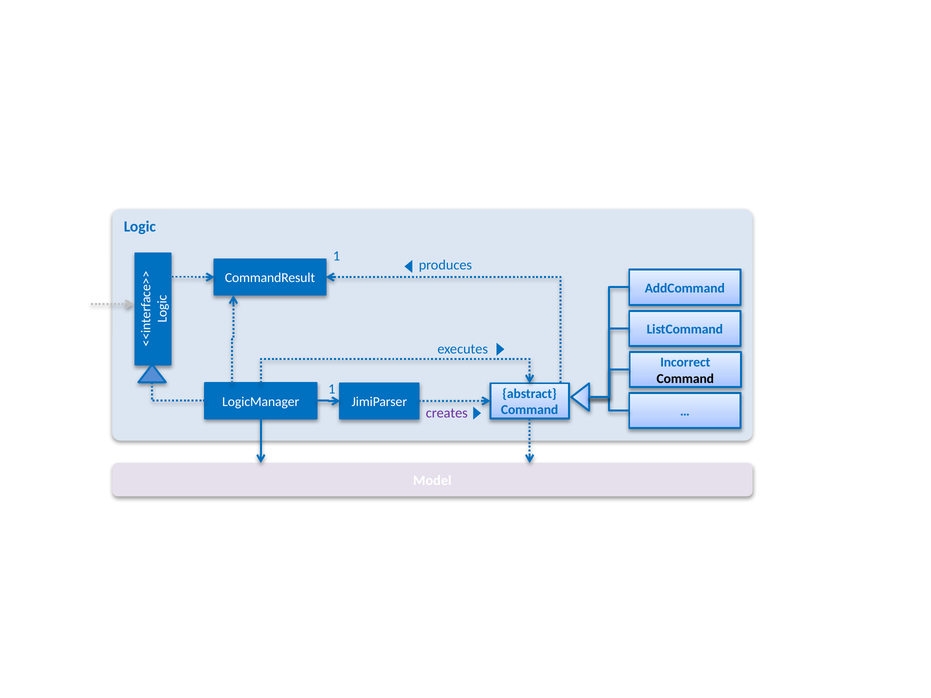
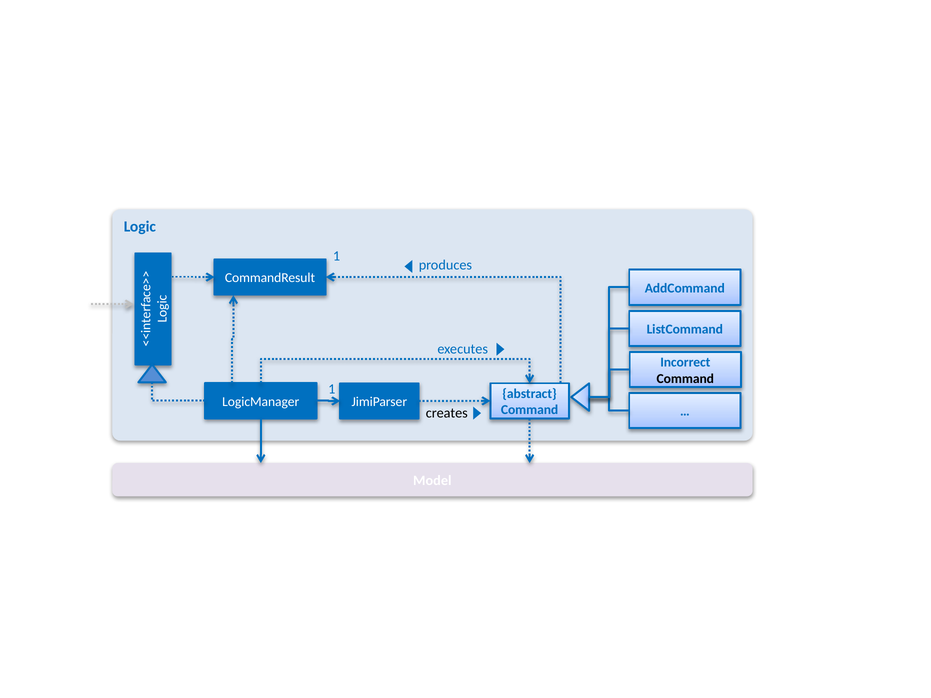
creates colour: purple -> black
